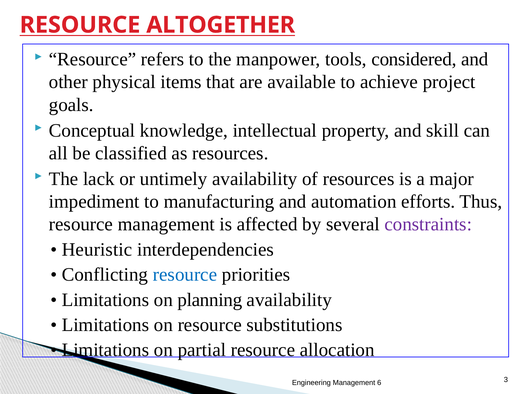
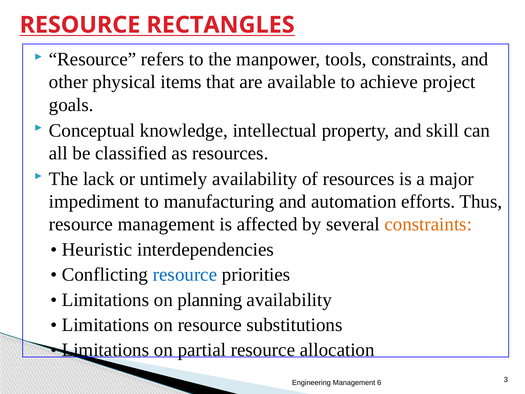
ALTOGETHER: ALTOGETHER -> RECTANGLES
tools considered: considered -> constraints
constraints at (428, 224) colour: purple -> orange
